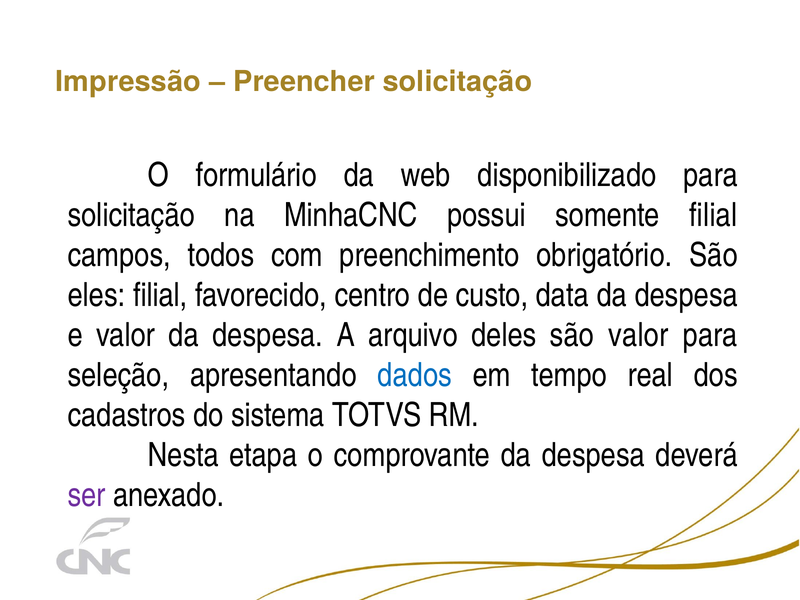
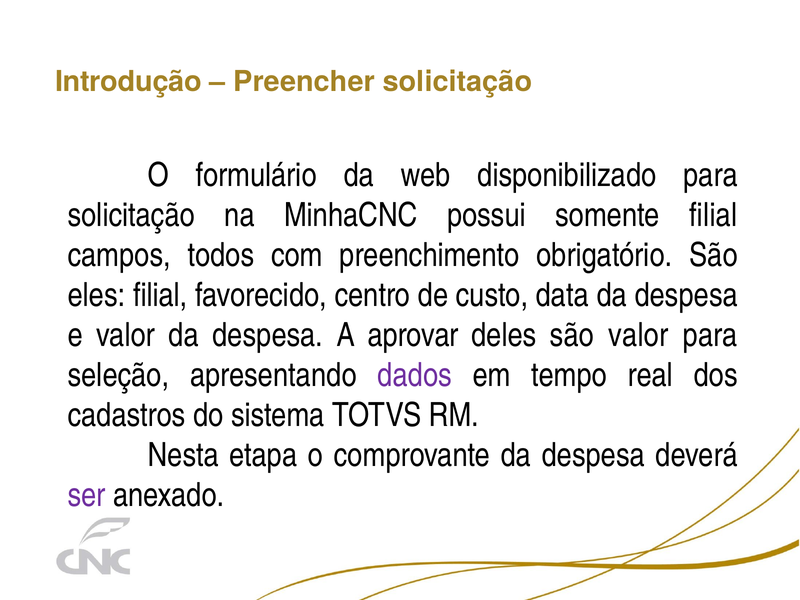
Impressão: Impressão -> Introdução
arquivo: arquivo -> aprovar
dados colour: blue -> purple
